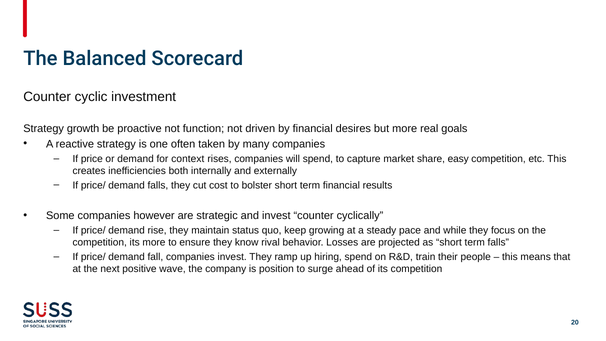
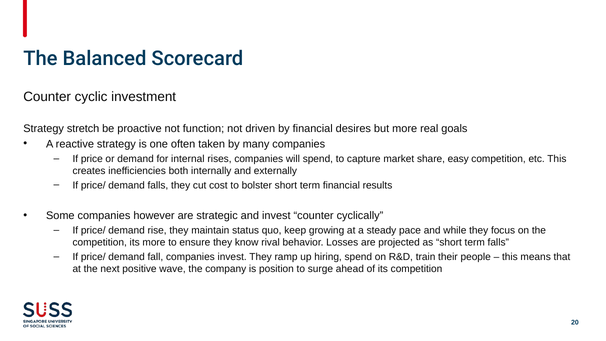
growth: growth -> stretch
context: context -> internal
